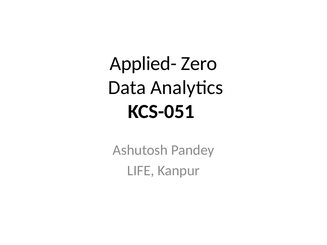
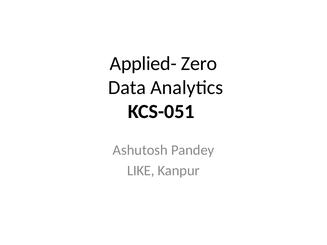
LIFE: LIFE -> LIKE
